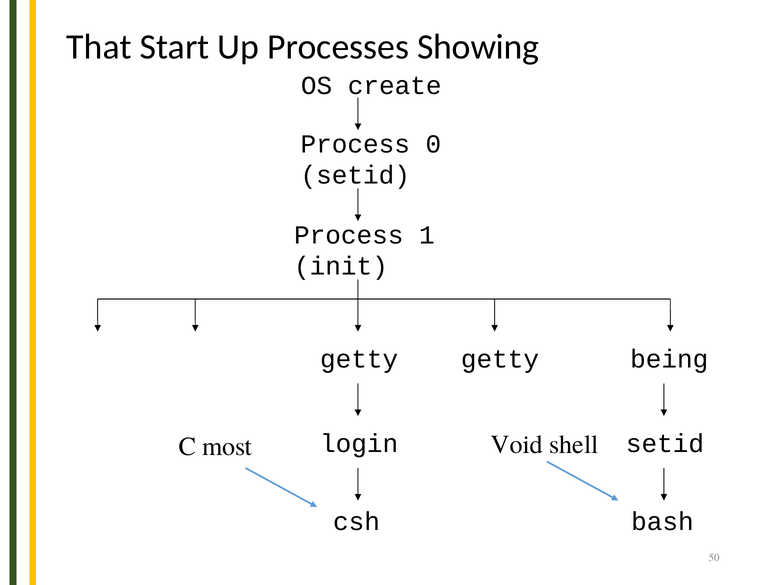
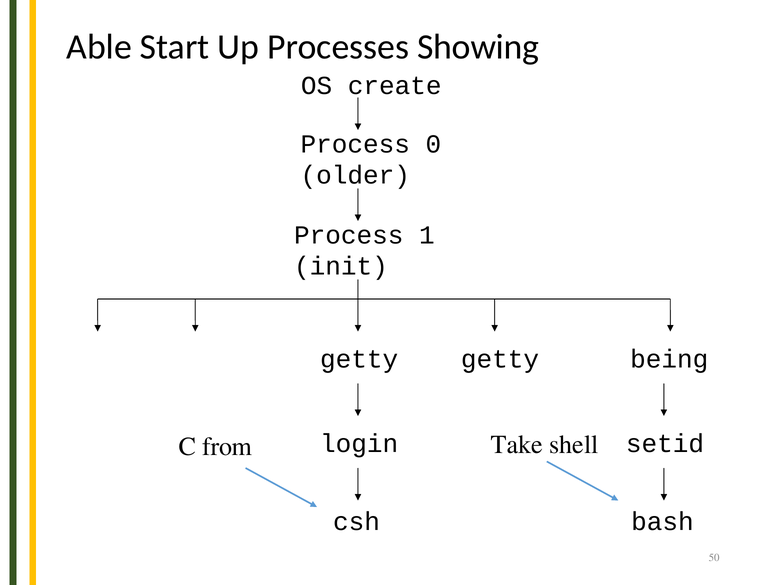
That: That -> Able
setid at (355, 175): setid -> older
Void: Void -> Take
most: most -> from
